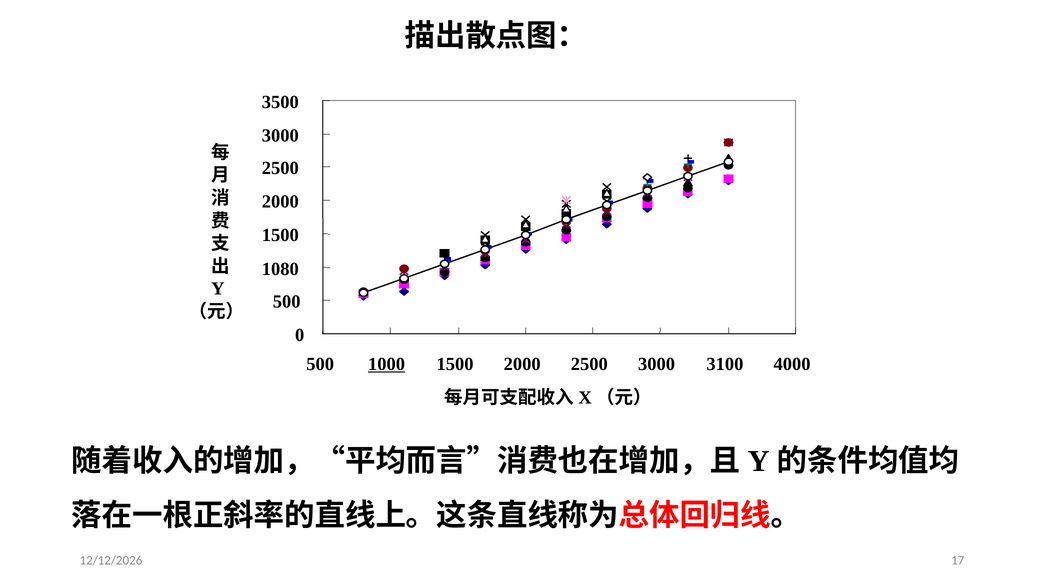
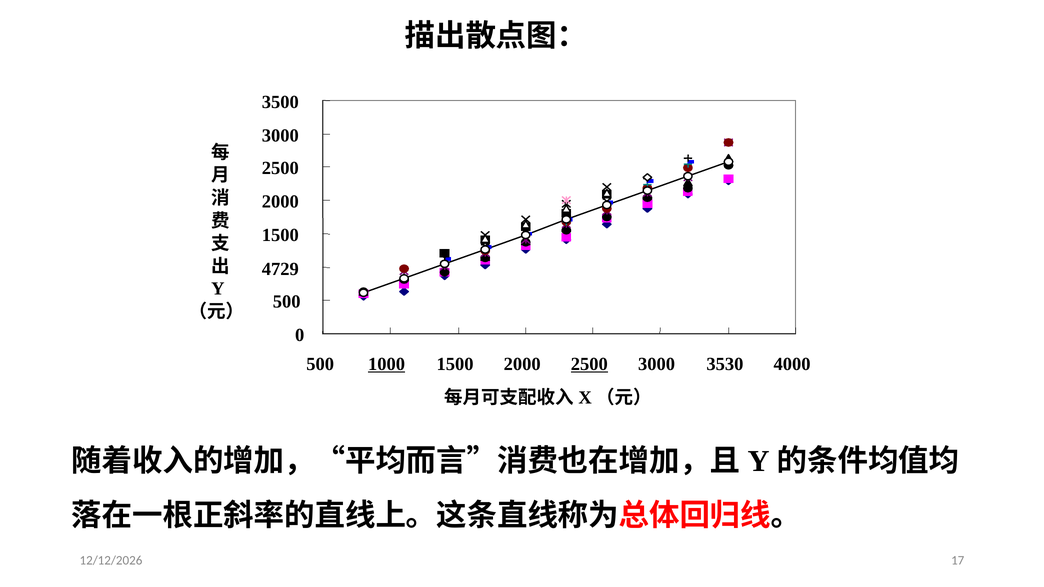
1080: 1080 -> 4729
2500 at (589, 364) underline: none -> present
3100: 3100 -> 3530
